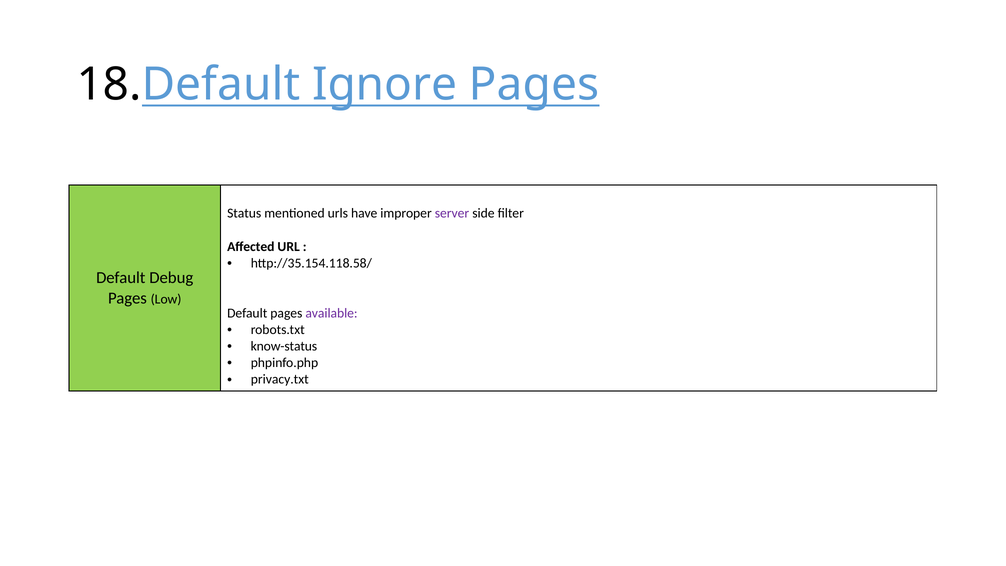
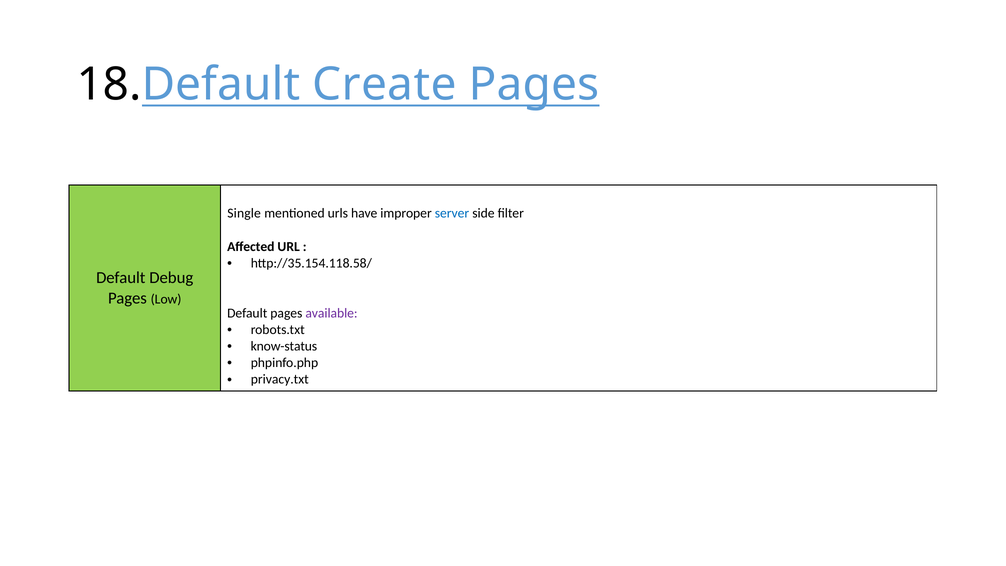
Ignore: Ignore -> Create
Status: Status -> Single
server colour: purple -> blue
